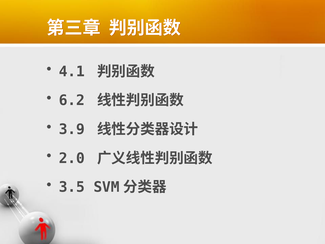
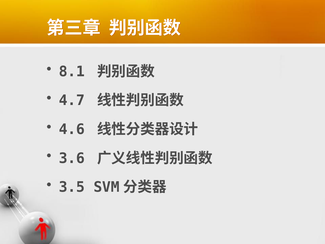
4.1: 4.1 -> 8.1
6.2: 6.2 -> 4.7
3.9: 3.9 -> 4.6
2.0: 2.0 -> 3.6
